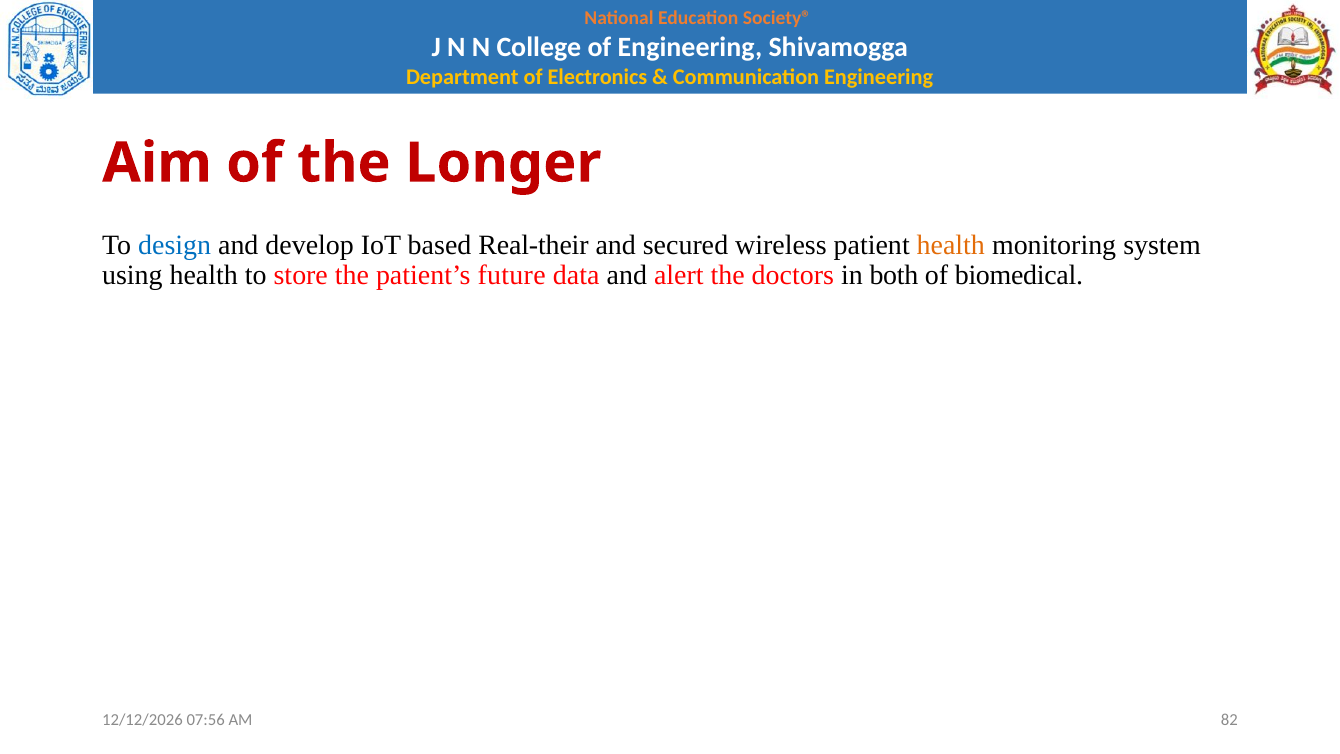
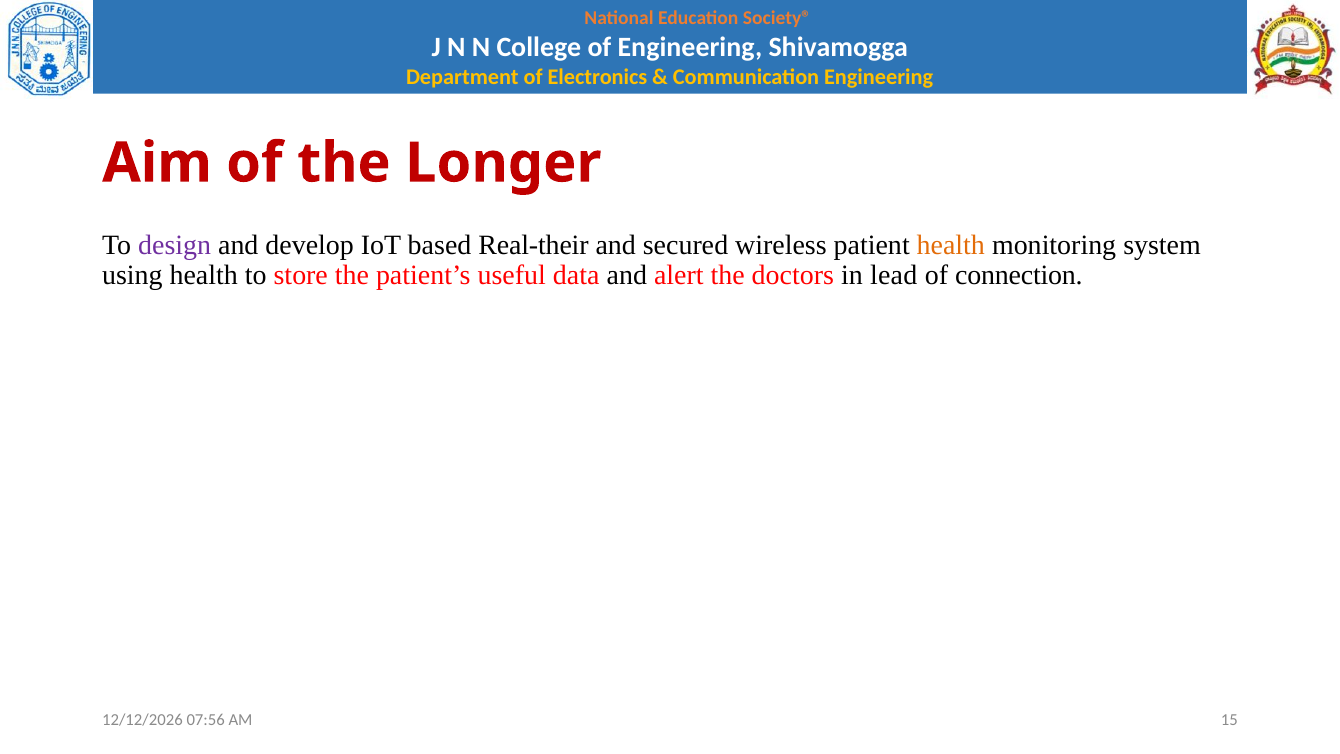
design colour: blue -> purple
future: future -> useful
both: both -> lead
biomedical: biomedical -> connection
82: 82 -> 15
